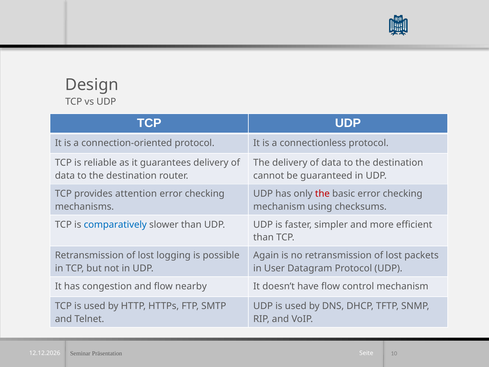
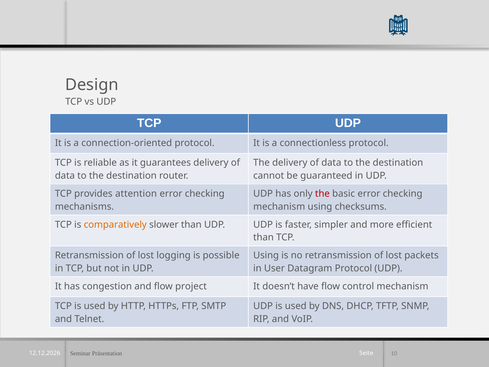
comparatively colour: blue -> orange
Again at (266, 255): Again -> Using
nearby: nearby -> project
